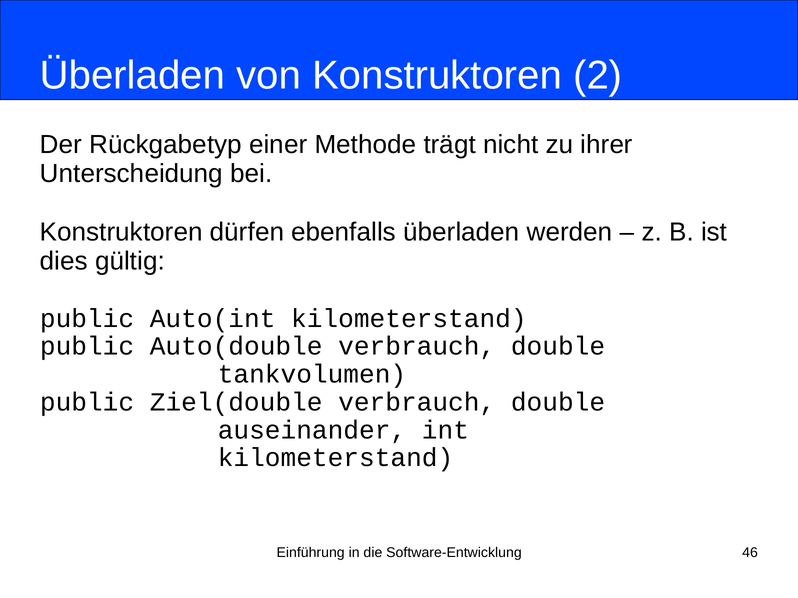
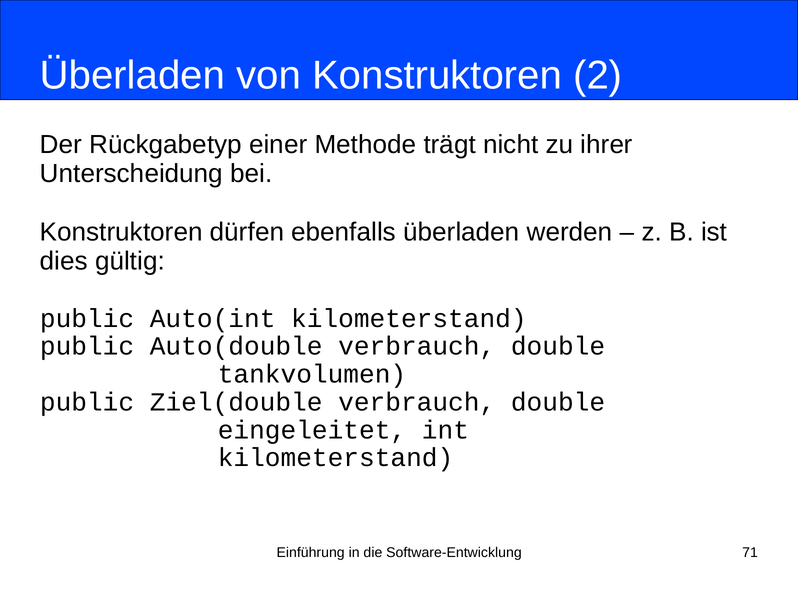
auseinander: auseinander -> eingeleitet
46: 46 -> 71
